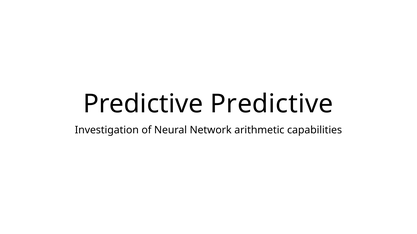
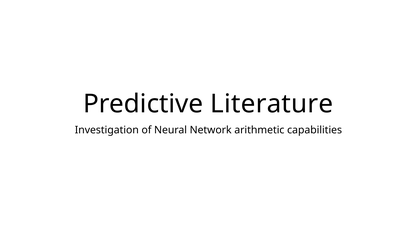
Predictive Predictive: Predictive -> Literature
